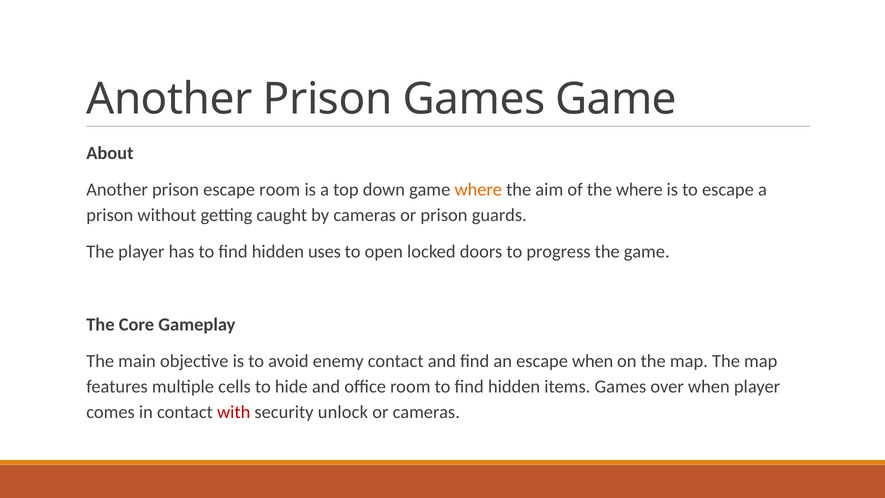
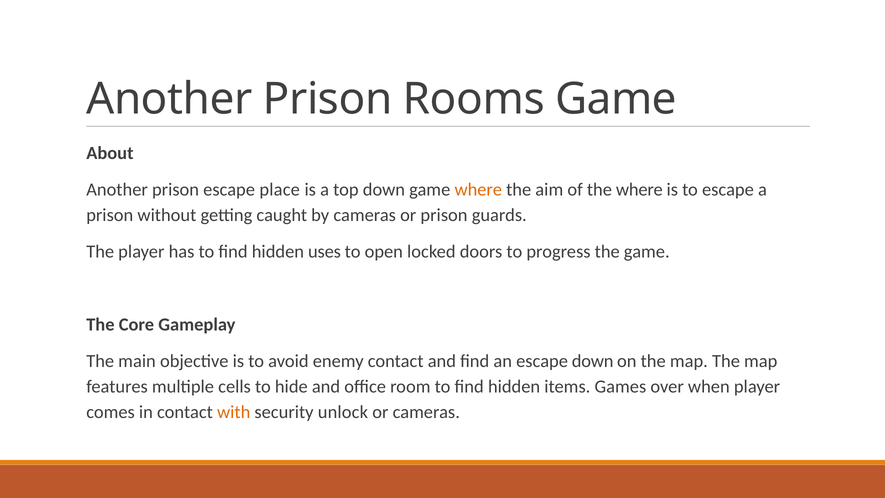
Prison Games: Games -> Rooms
escape room: room -> place
escape when: when -> down
with colour: red -> orange
